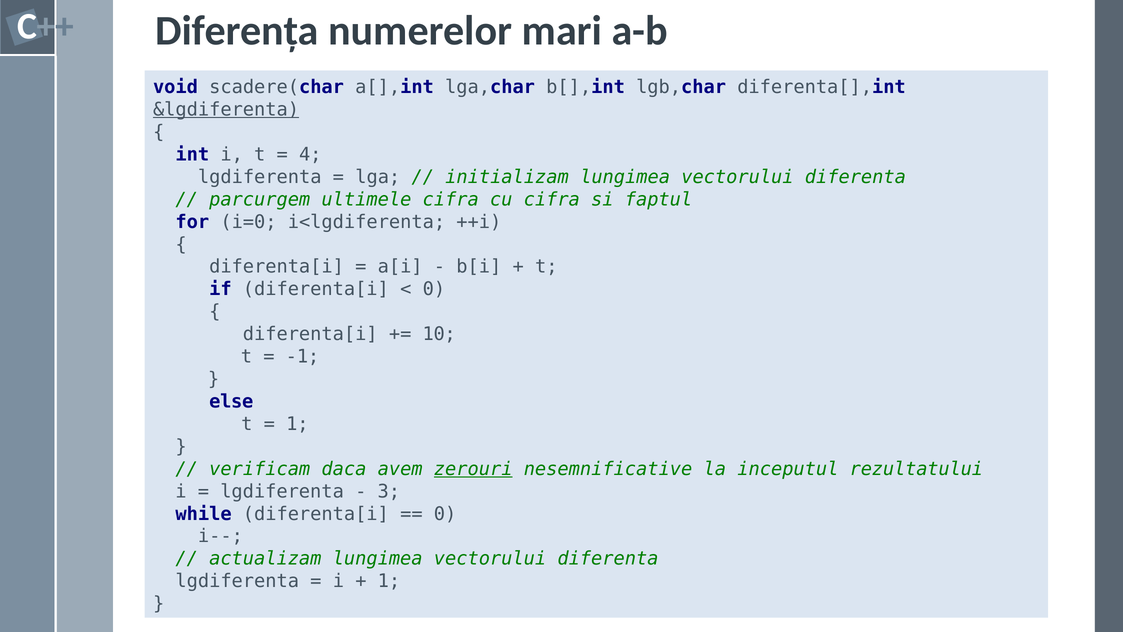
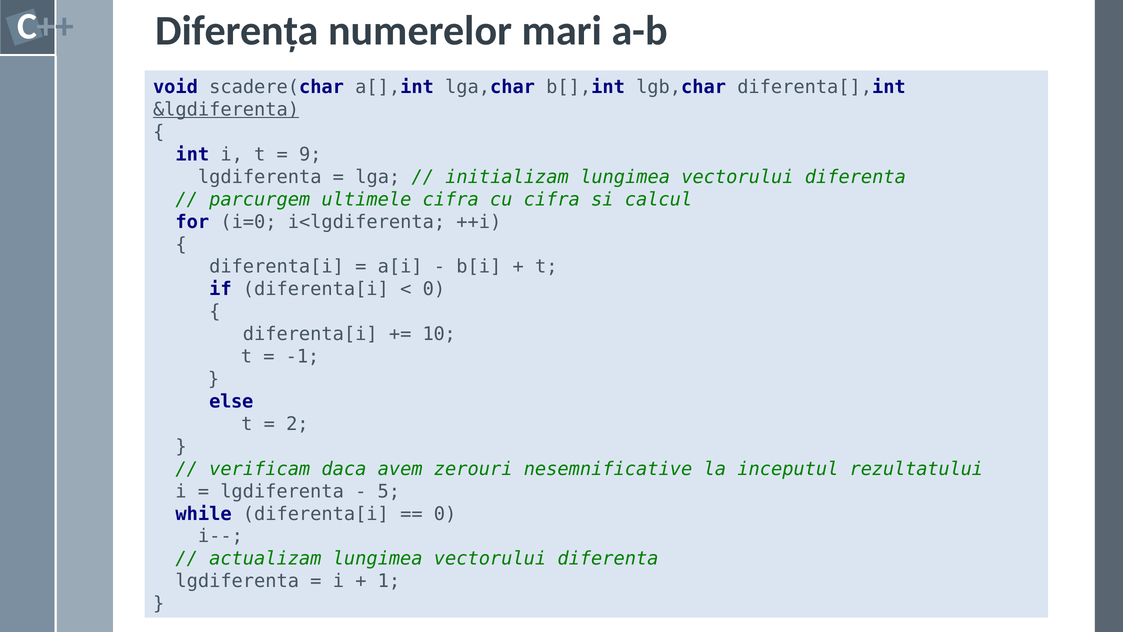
4: 4 -> 9
faptul: faptul -> calcul
1 at (297, 424): 1 -> 2
zerouri underline: present -> none
3: 3 -> 5
